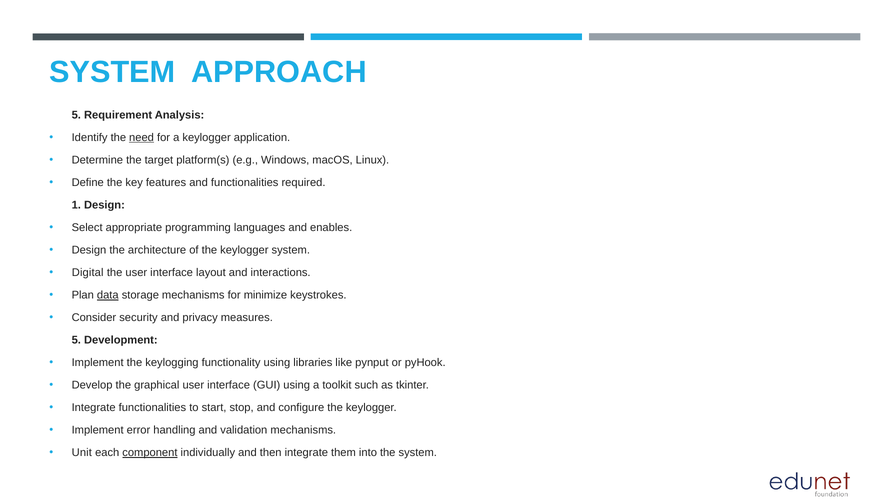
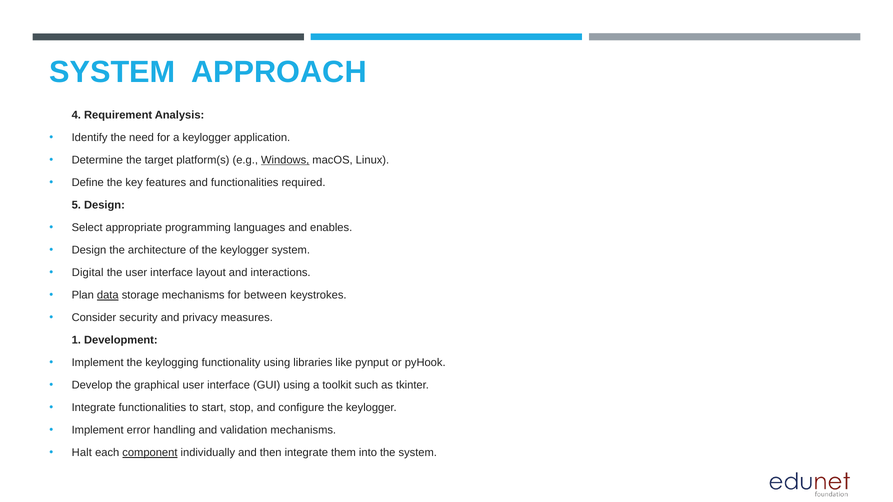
5 at (76, 115): 5 -> 4
need underline: present -> none
Windows underline: none -> present
1: 1 -> 5
minimize: minimize -> between
5 at (76, 340): 5 -> 1
Unit: Unit -> Halt
